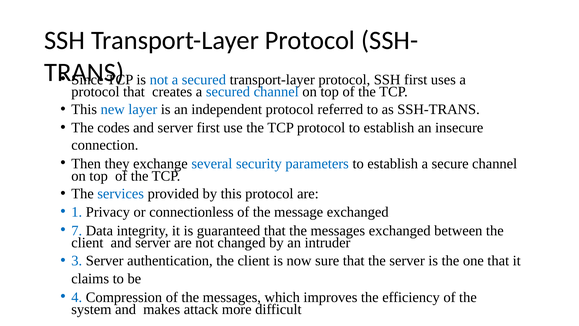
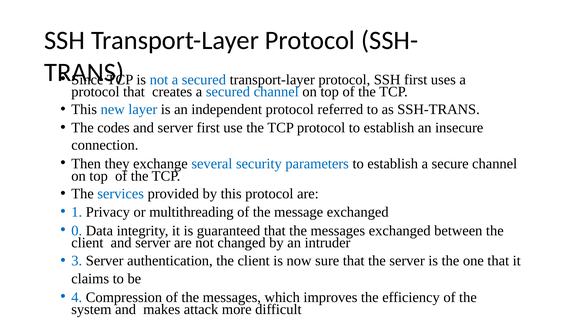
connectionless: connectionless -> multithreading
7: 7 -> 0
